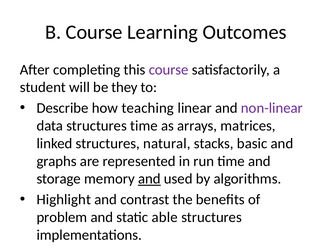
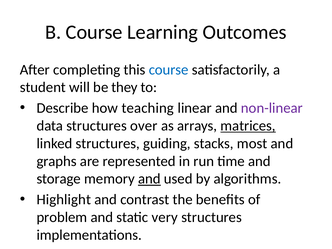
course at (169, 70) colour: purple -> blue
structures time: time -> over
matrices underline: none -> present
natural: natural -> guiding
basic: basic -> most
able: able -> very
